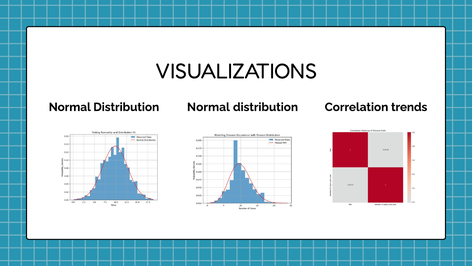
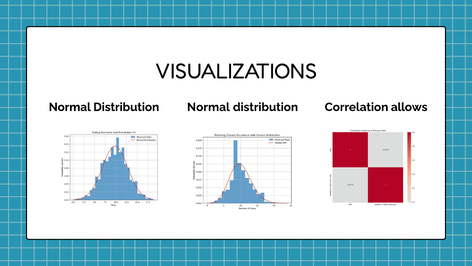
trends: trends -> allows
